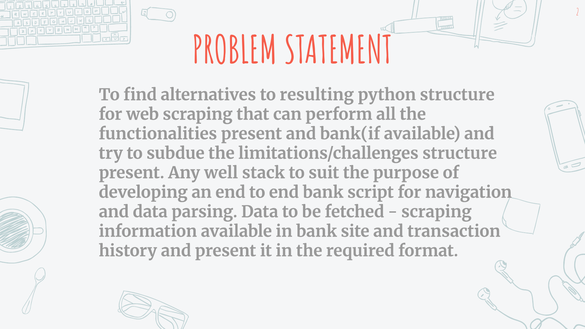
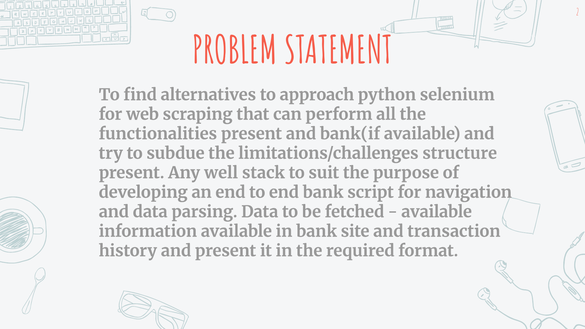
resulting: resulting -> approach
python structure: structure -> selenium
scraping at (437, 212): scraping -> available
